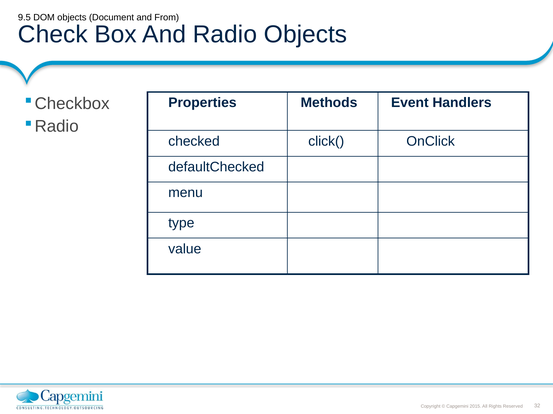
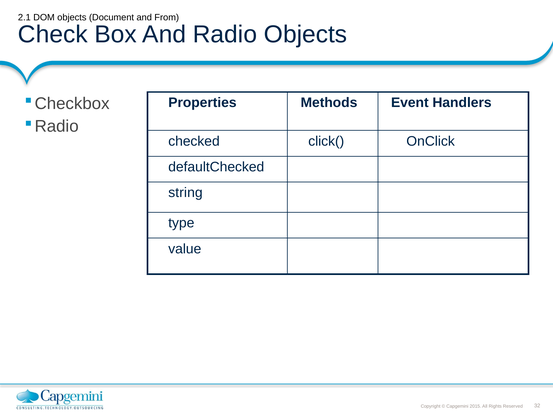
9.5: 9.5 -> 2.1
menu: menu -> string
